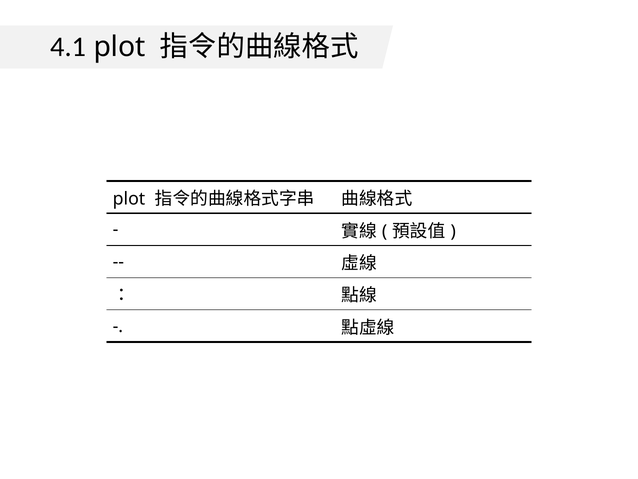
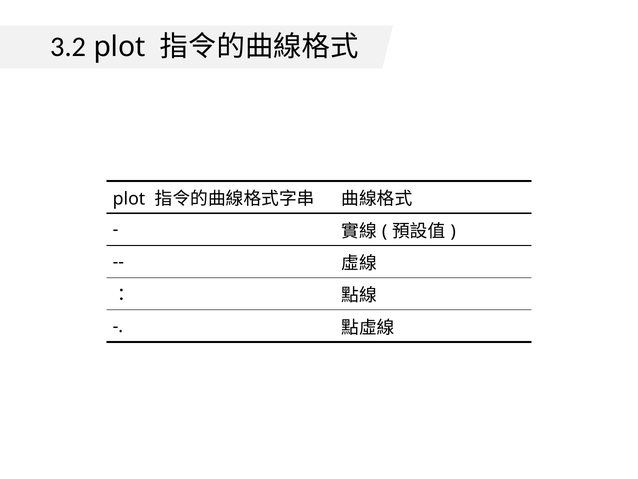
4.1: 4.1 -> 3.2
